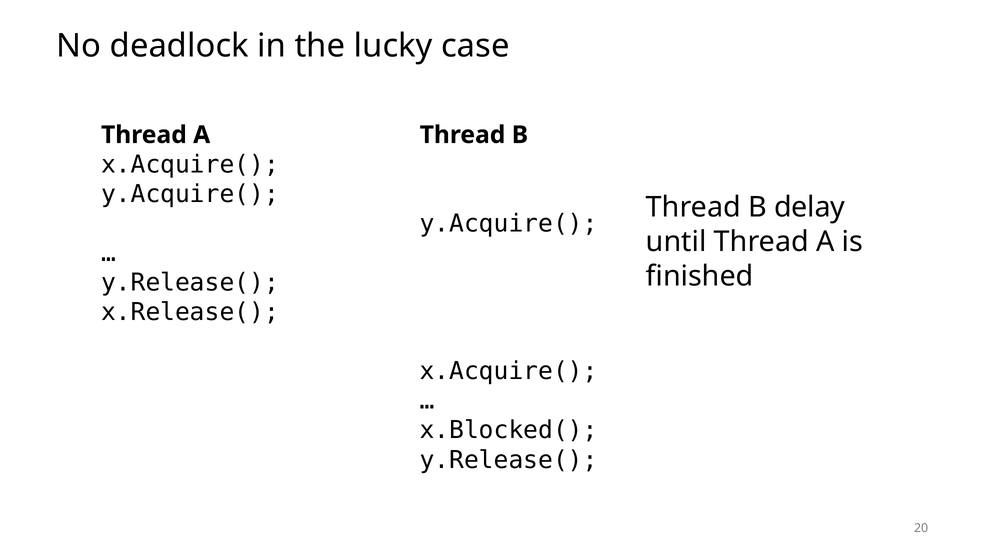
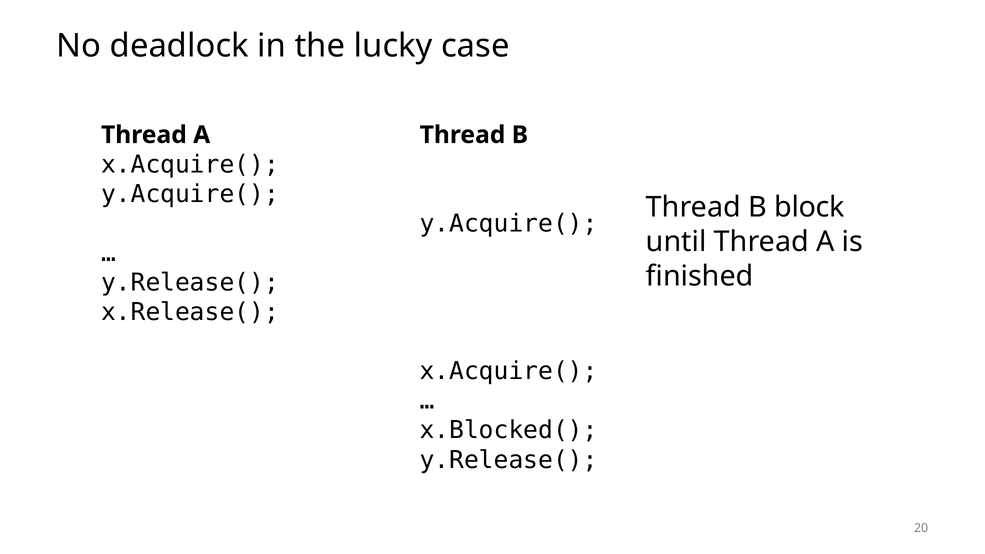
delay: delay -> block
